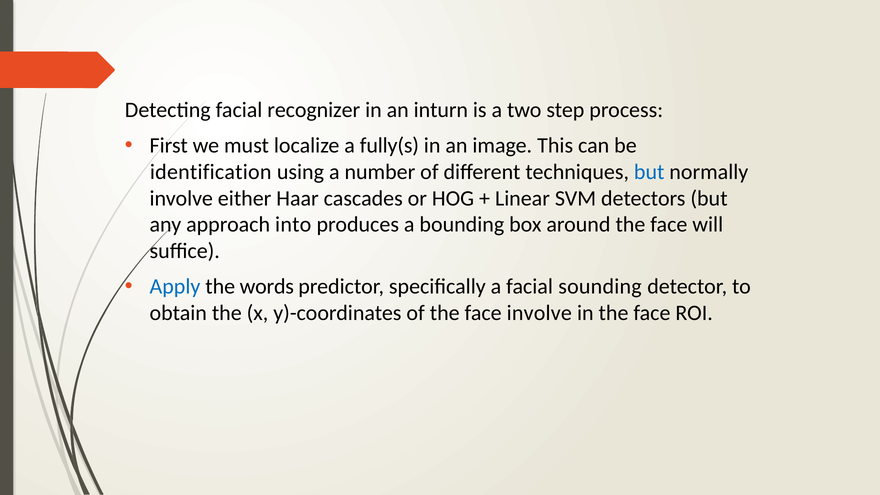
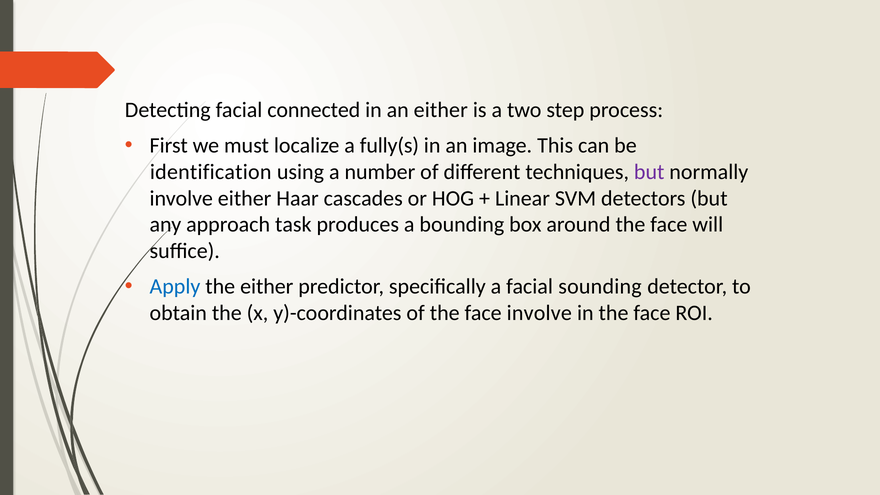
recognizer: recognizer -> connected
an inturn: inturn -> either
but at (649, 172) colour: blue -> purple
into: into -> task
the words: words -> either
